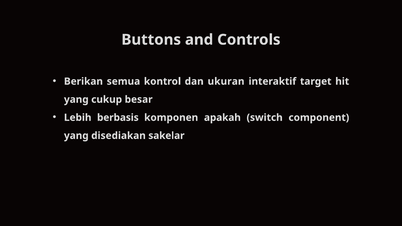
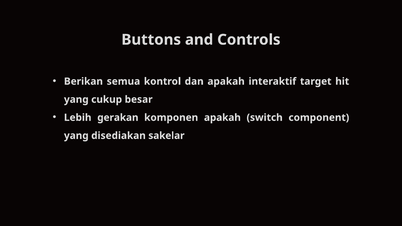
dan ukuran: ukuran -> apakah
berbasis: berbasis -> gerakan
